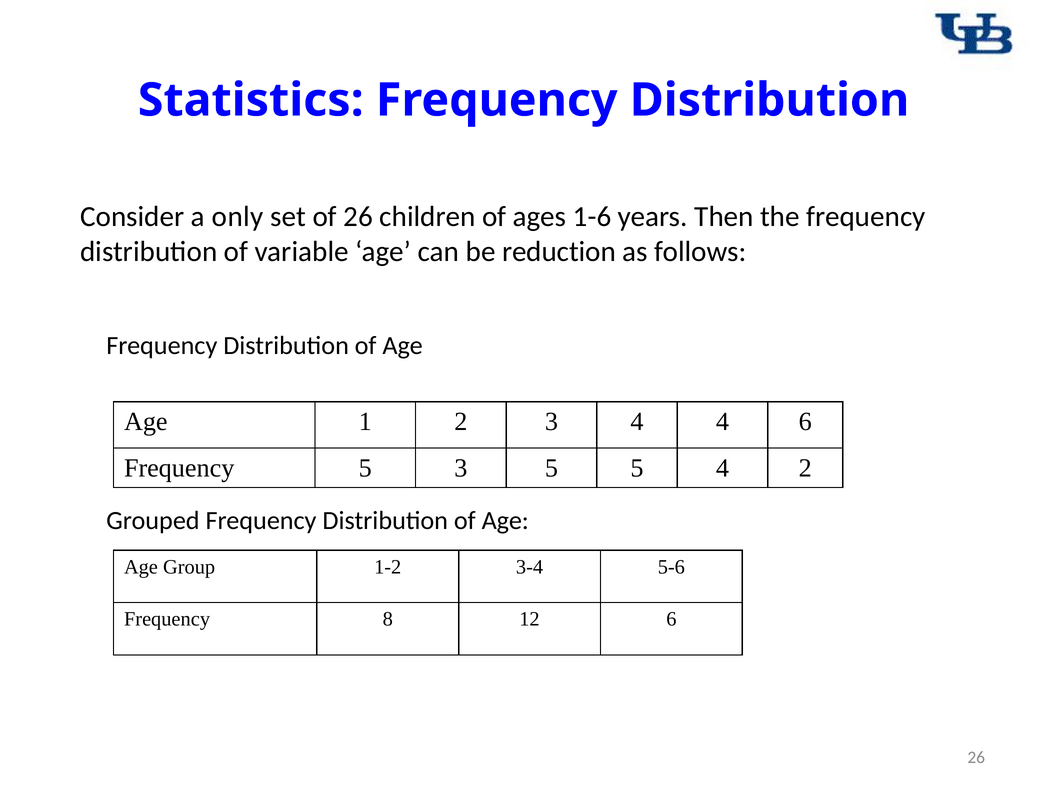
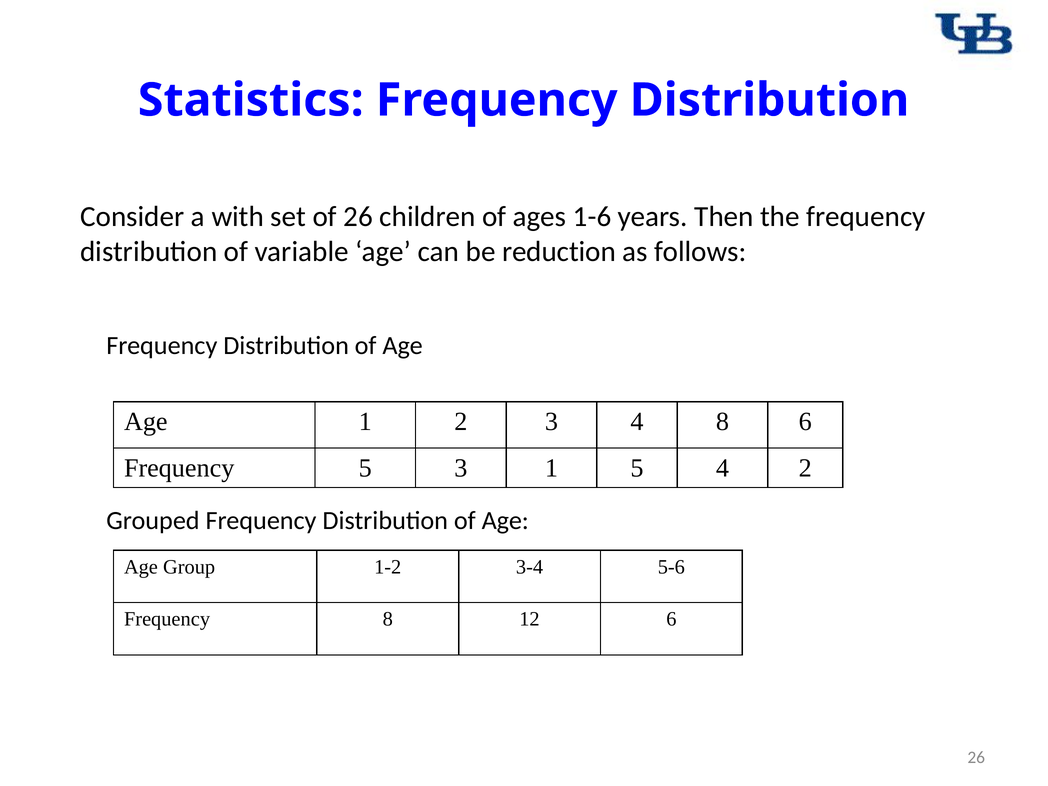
only: only -> with
4 4: 4 -> 8
3 5: 5 -> 1
